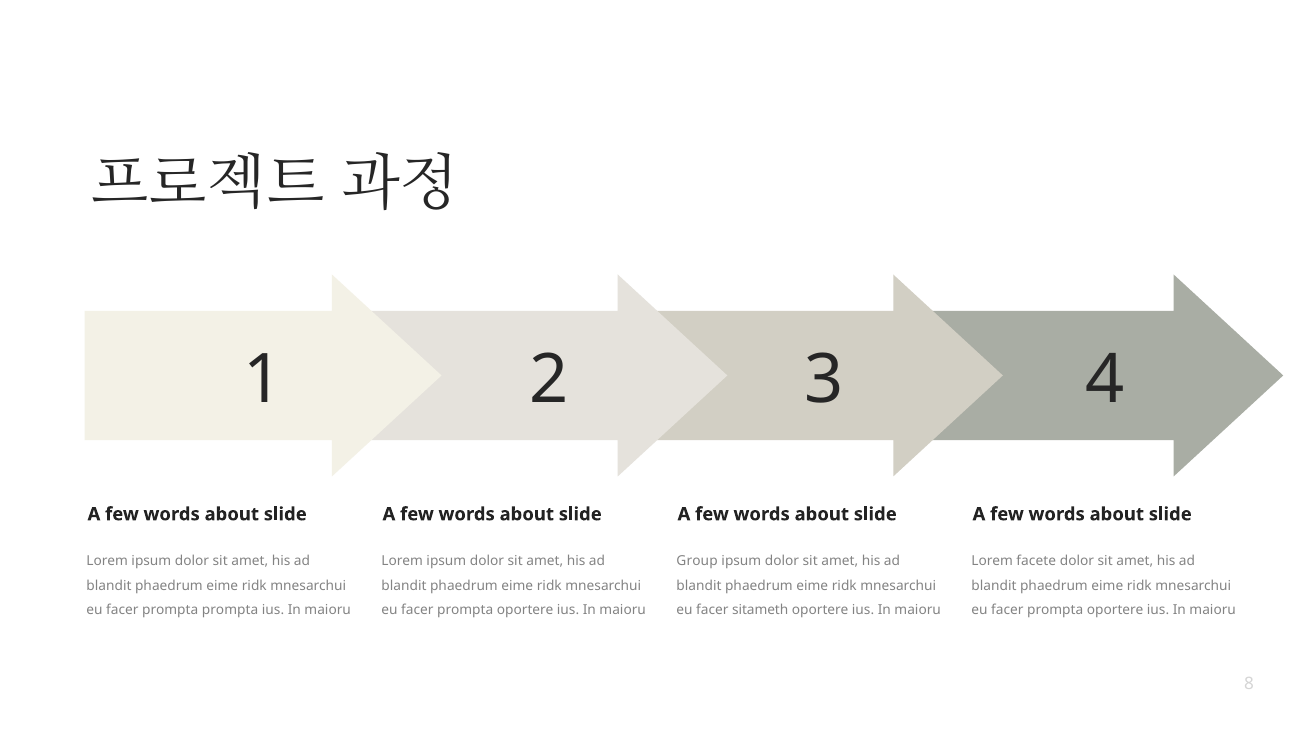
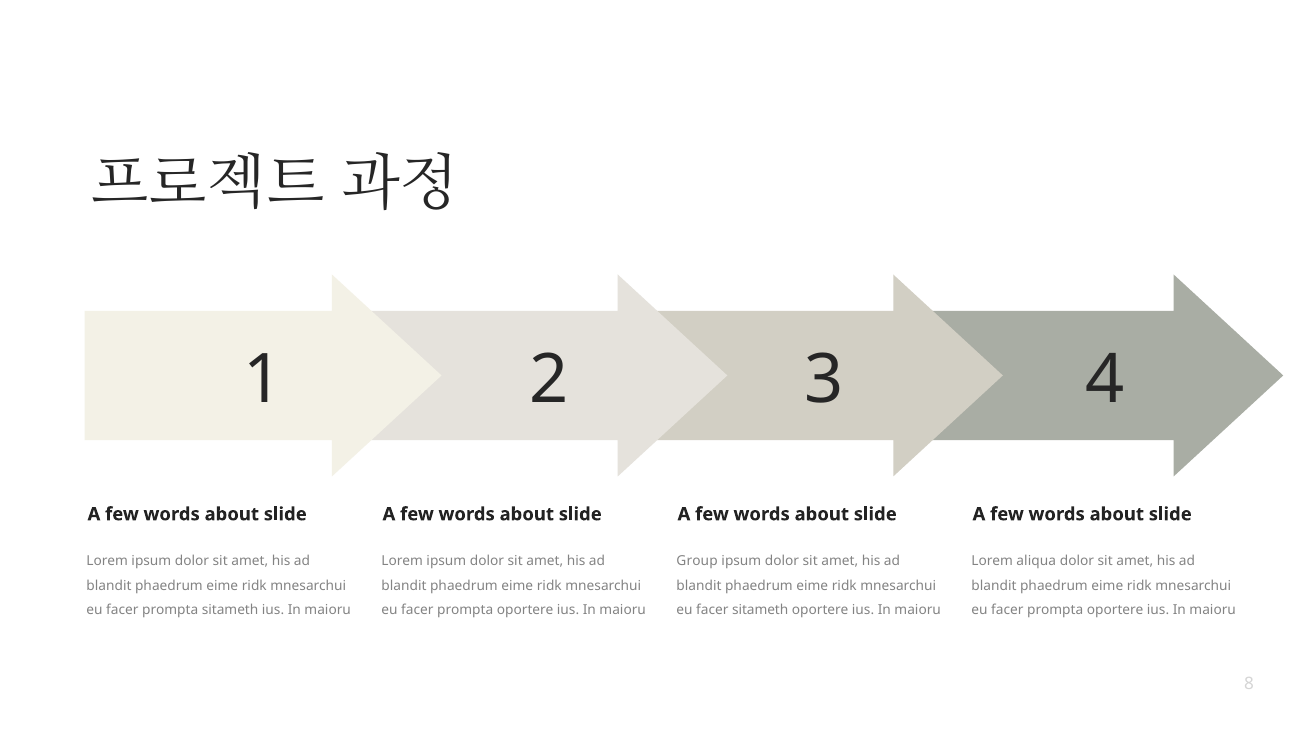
facete: facete -> aliqua
prompta prompta: prompta -> sitameth
